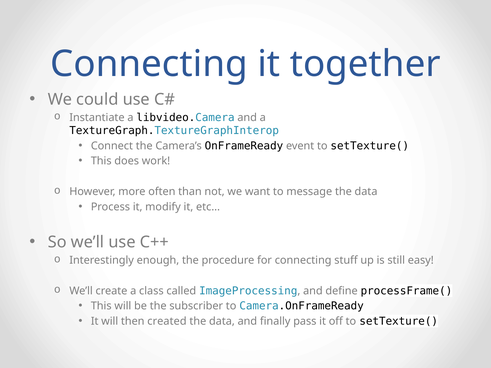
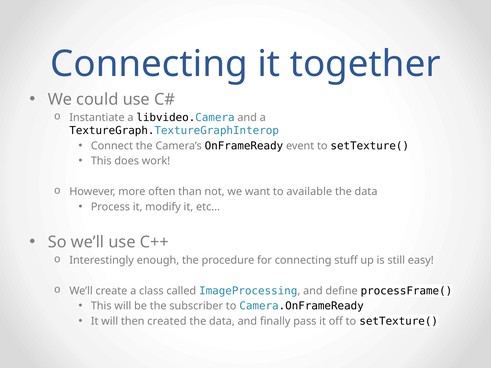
message: message -> available
